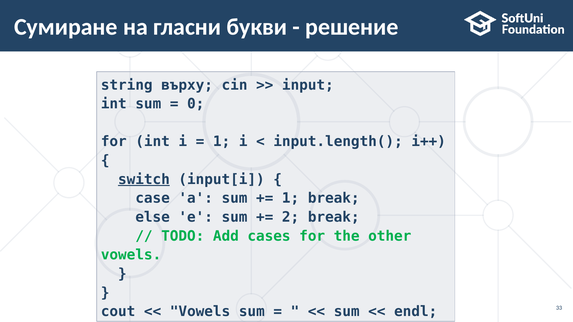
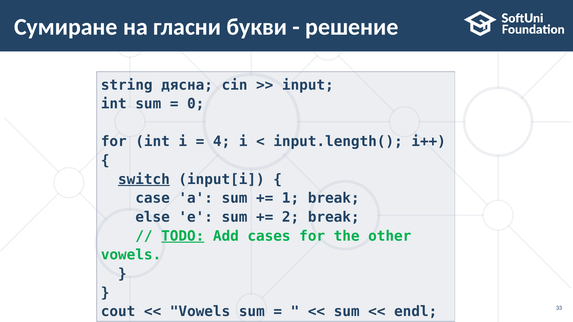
върху: върху -> дясна
1 at (222, 142): 1 -> 4
TODO underline: none -> present
